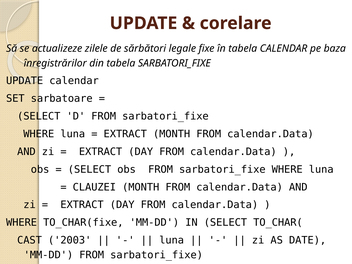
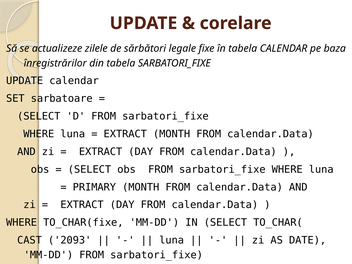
CLAUZEI: CLAUZEI -> PRIMARY
2003: 2003 -> 2093
